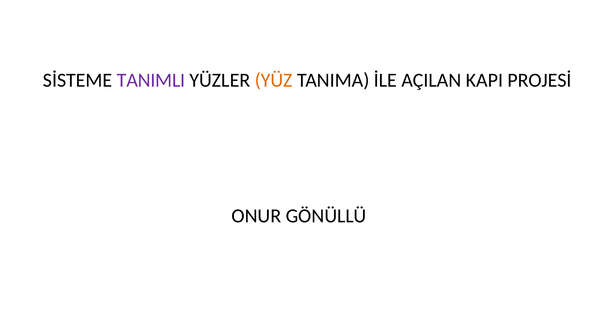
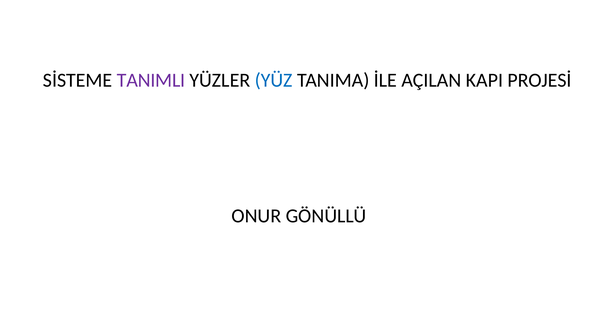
YÜZ colour: orange -> blue
